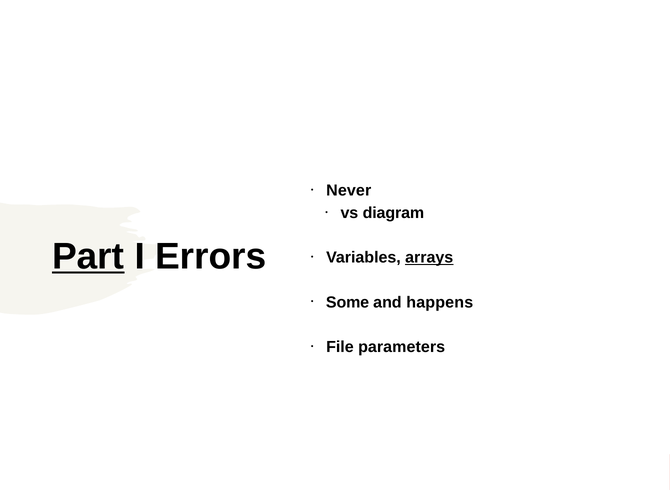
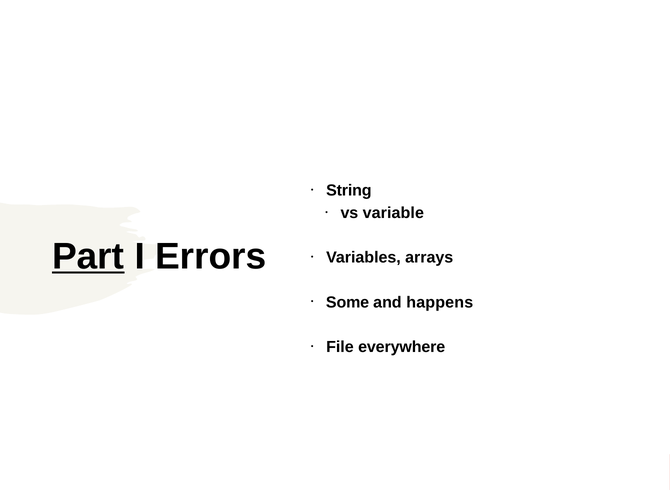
Never: Never -> String
diagram: diagram -> variable
arrays underline: present -> none
parameters: parameters -> everywhere
